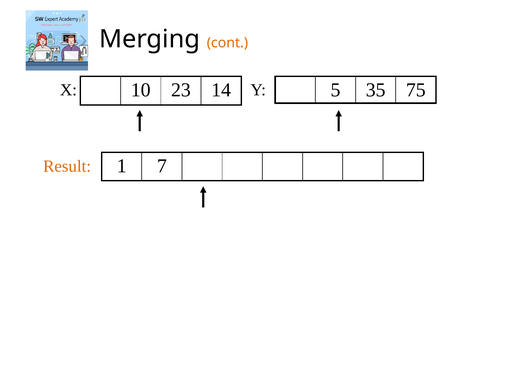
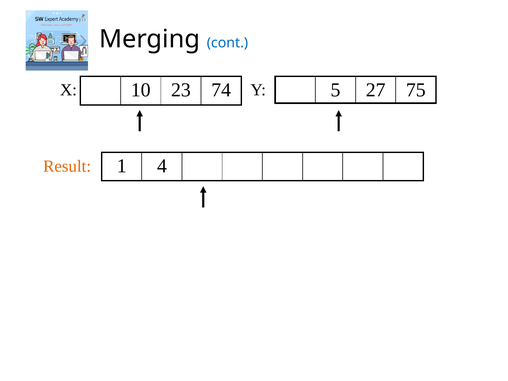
cont colour: orange -> blue
14: 14 -> 74
35: 35 -> 27
7: 7 -> 4
